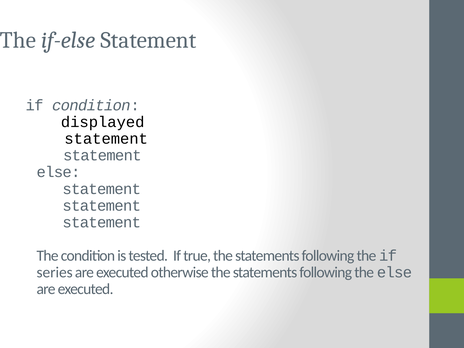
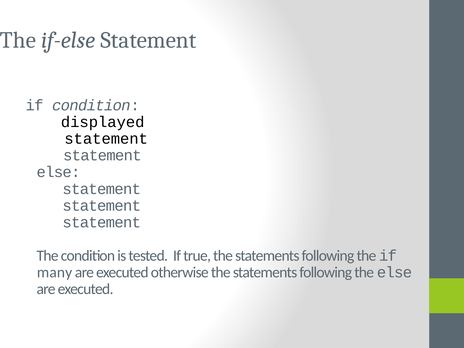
series: series -> many
